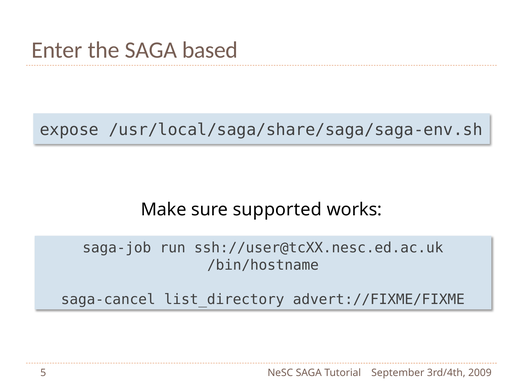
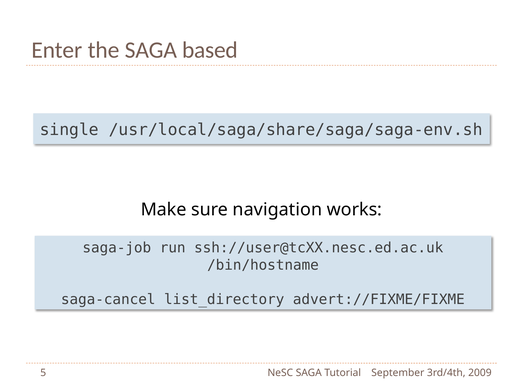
expose: expose -> single
supported: supported -> navigation
